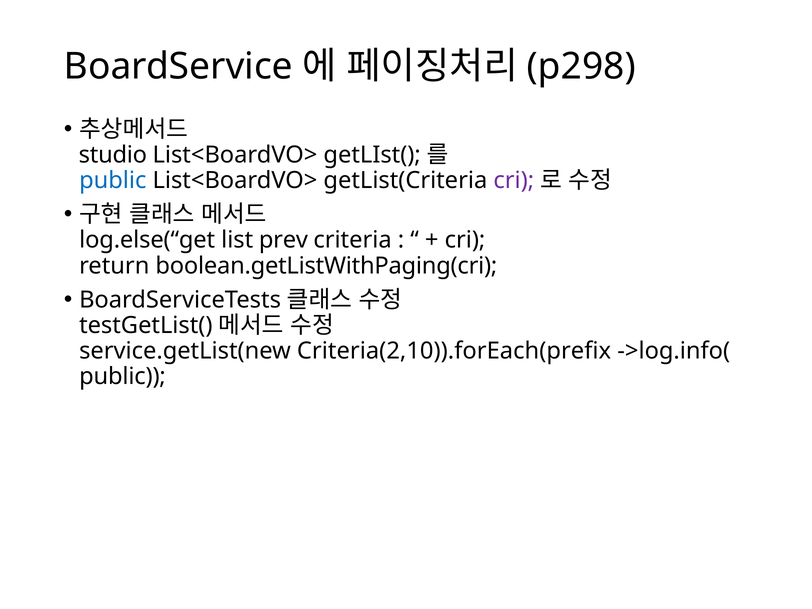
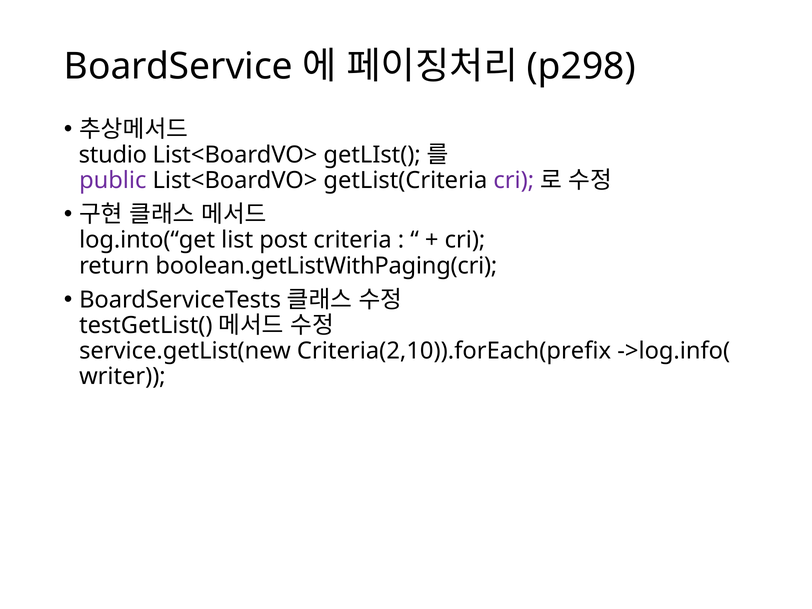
public at (113, 181) colour: blue -> purple
log.else(“get: log.else(“get -> log.into(“get
prev: prev -> post
public at (122, 376): public -> writer
